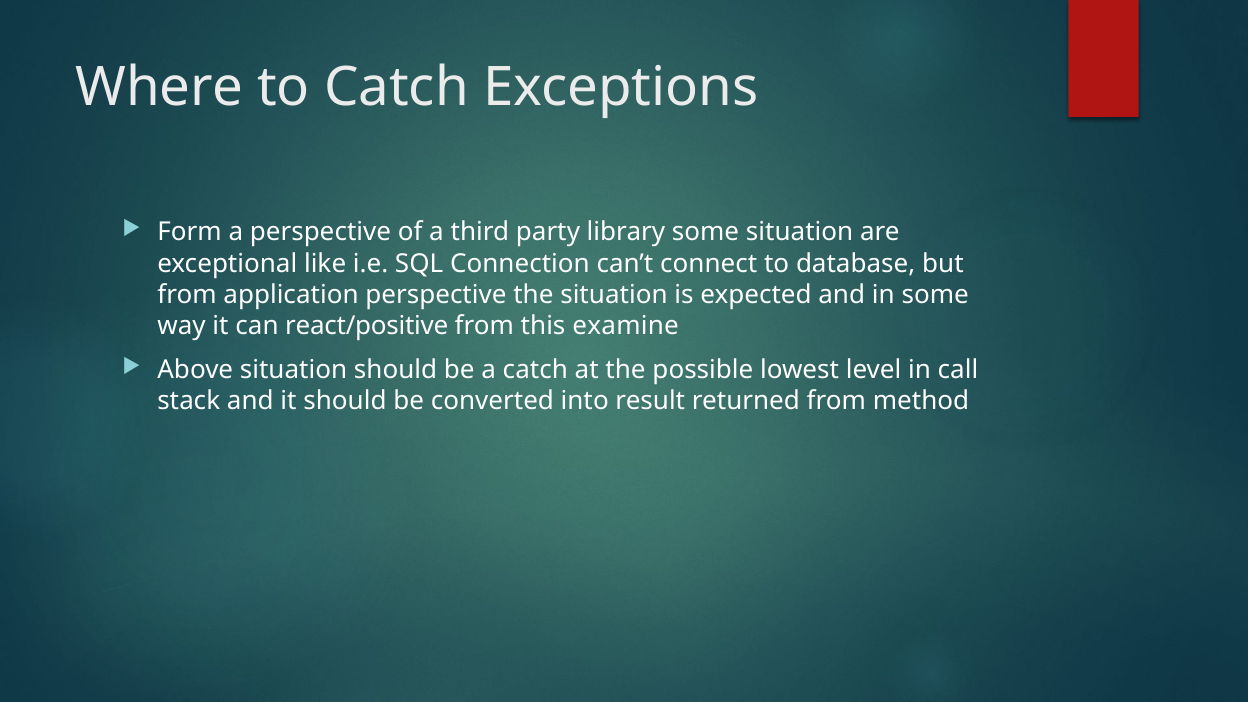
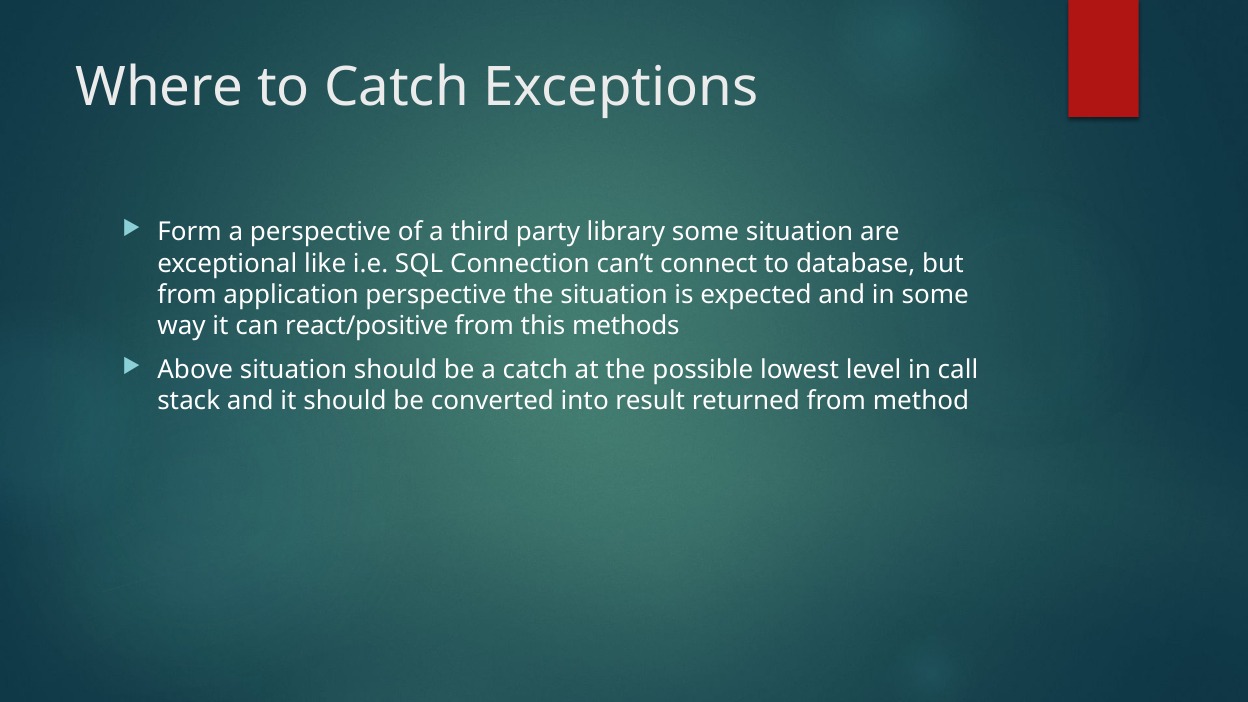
examine: examine -> methods
